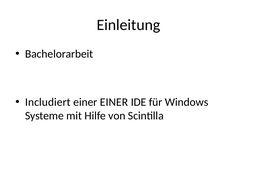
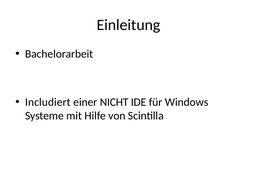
einer EINER: EINER -> NICHT
